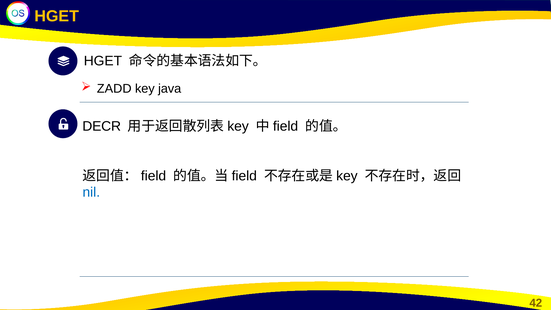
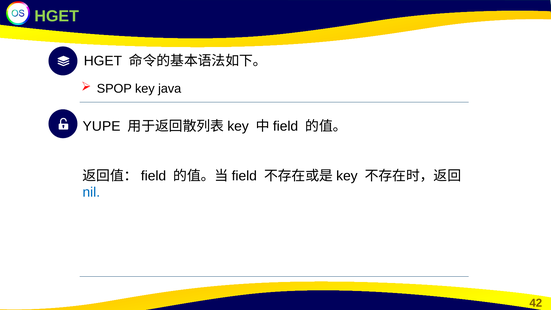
HGET at (57, 16) colour: yellow -> light green
ZADD: ZADD -> SPOP
DECR: DECR -> YUPE
